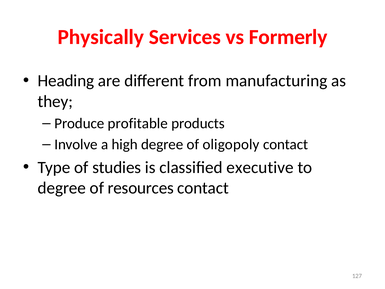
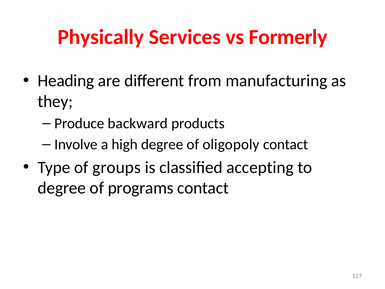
profitable: profitable -> backward
studies: studies -> groups
executive: executive -> accepting
resources: resources -> programs
